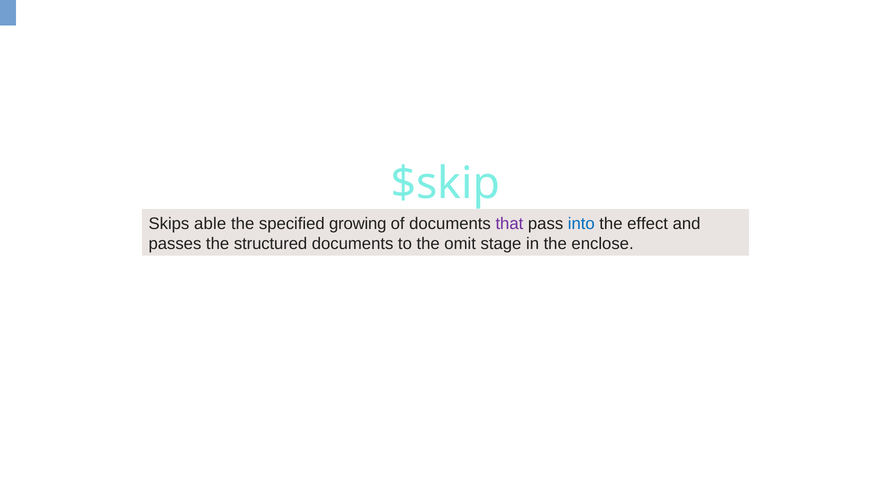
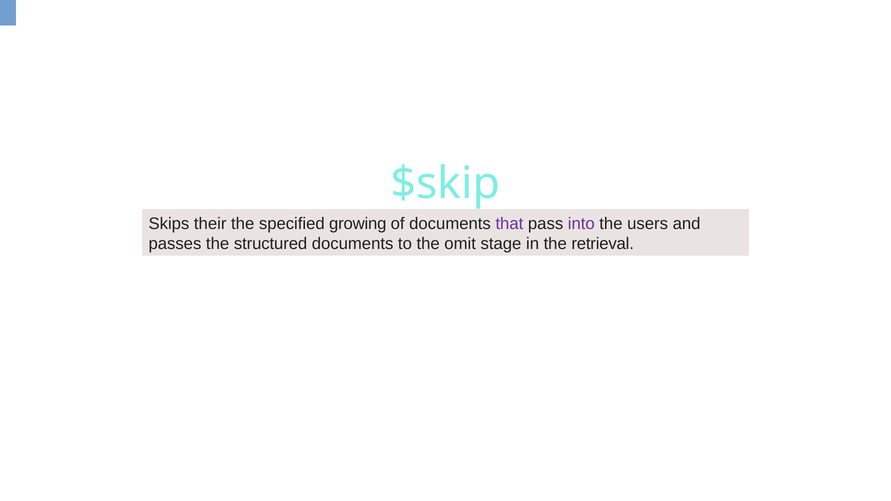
able: able -> their
into colour: blue -> purple
effect: effect -> users
enclose: enclose -> retrieval
